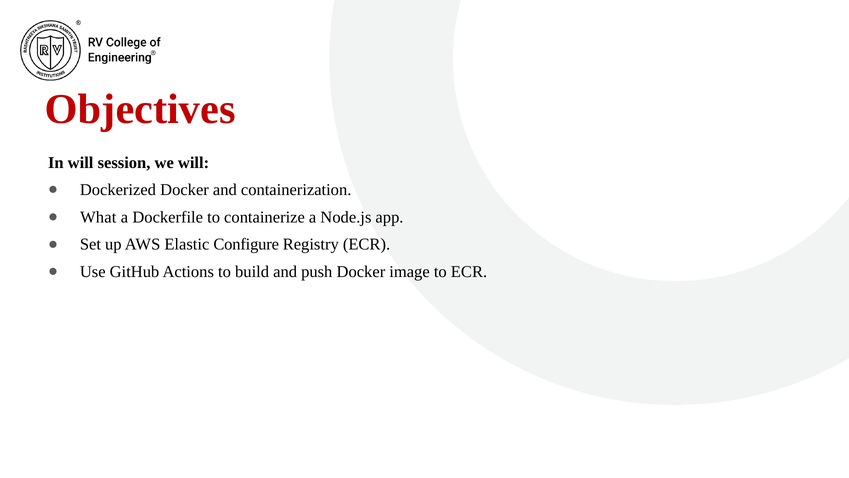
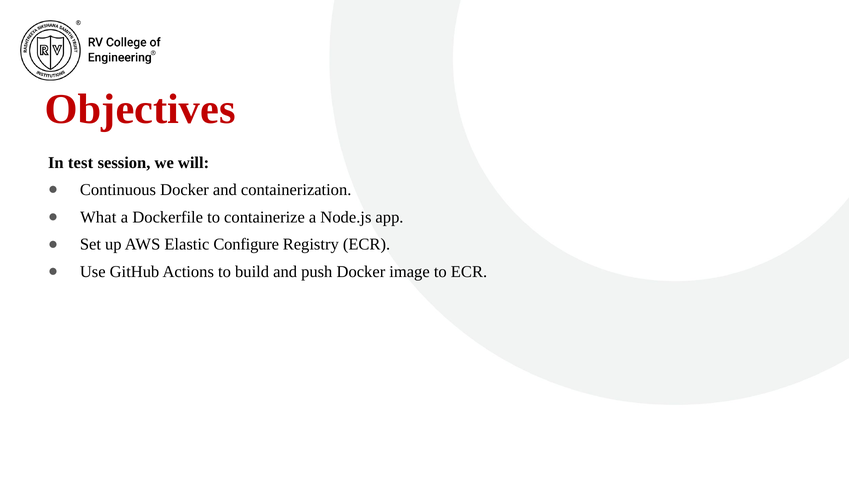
In will: will -> test
Dockerized: Dockerized -> Continuous
